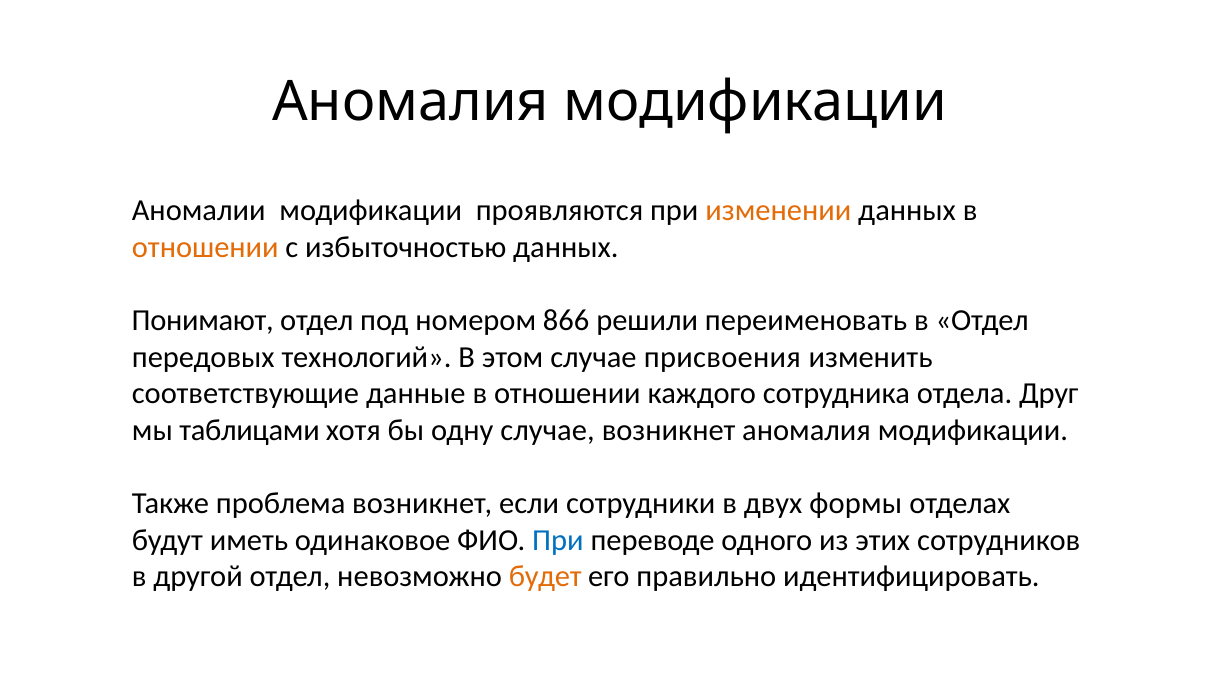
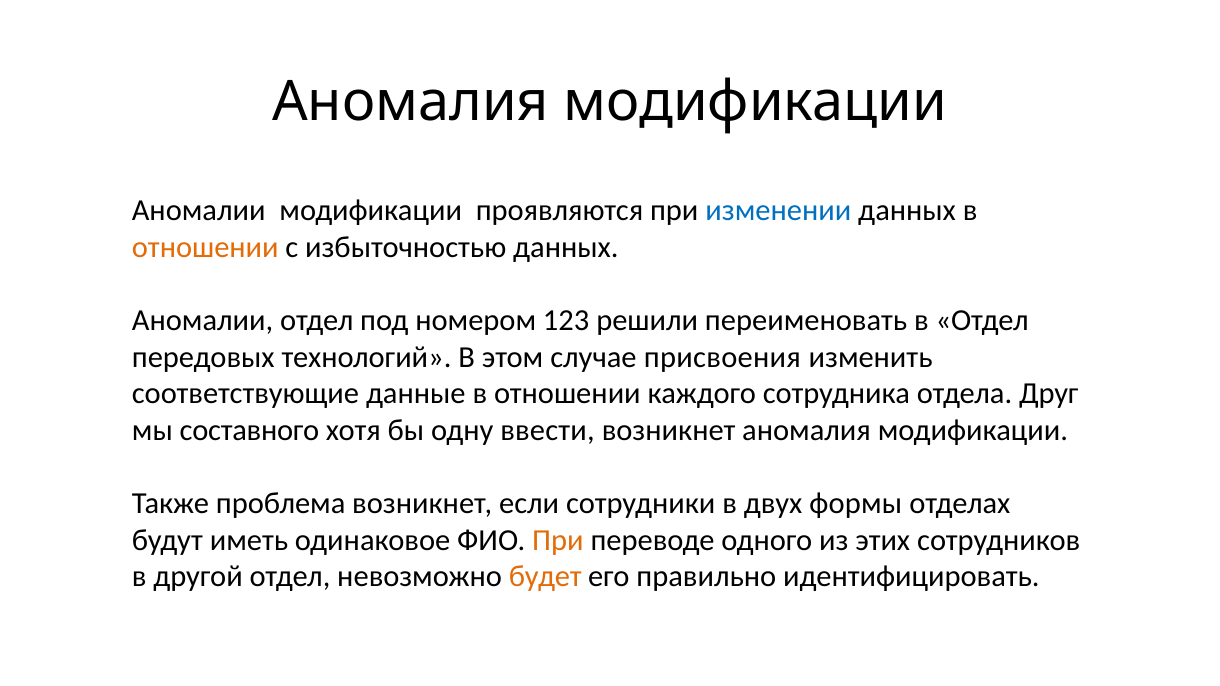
изменении colour: orange -> blue
Понимают at (203, 321): Понимают -> Аномалии
866: 866 -> 123
таблицами: таблицами -> составного
одну случае: случае -> ввести
При at (558, 540) colour: blue -> orange
